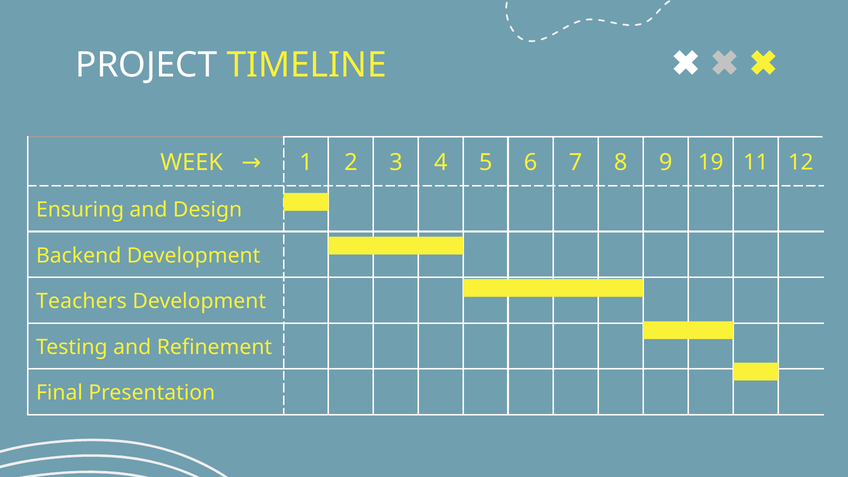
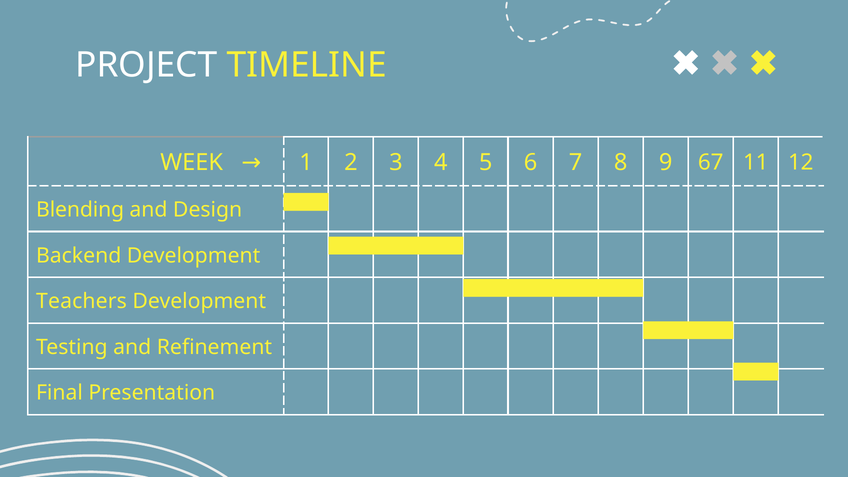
19: 19 -> 67
Ensuring: Ensuring -> Blending
